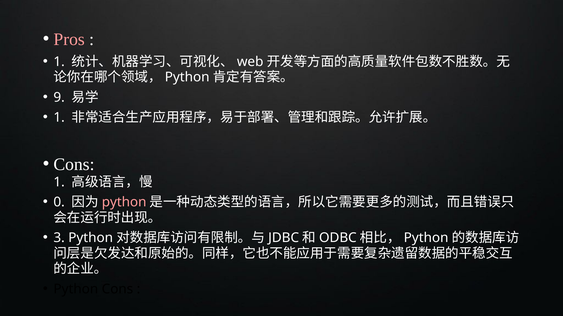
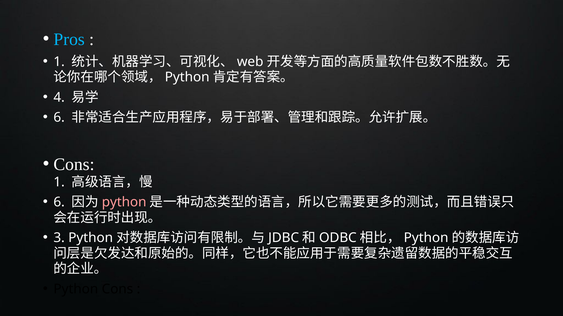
Pros colour: pink -> light blue
9: 9 -> 4
1 at (59, 118): 1 -> 6
0 at (59, 203): 0 -> 6
